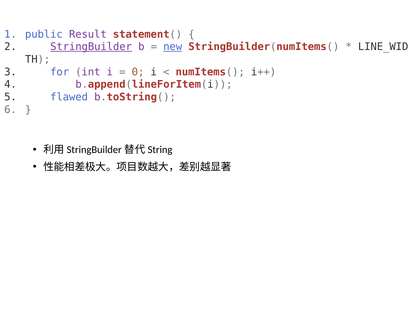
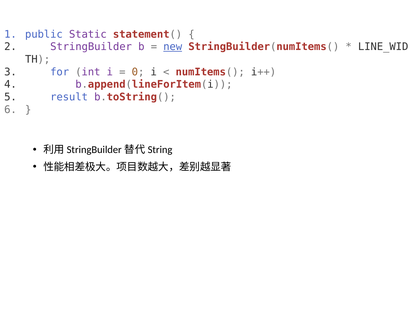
Result: Result -> Static
StringBuilder underline: present -> none
flawed: flawed -> result
